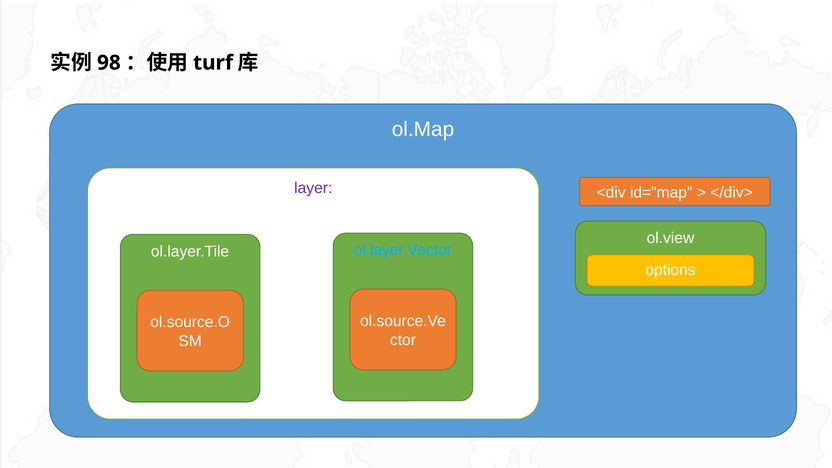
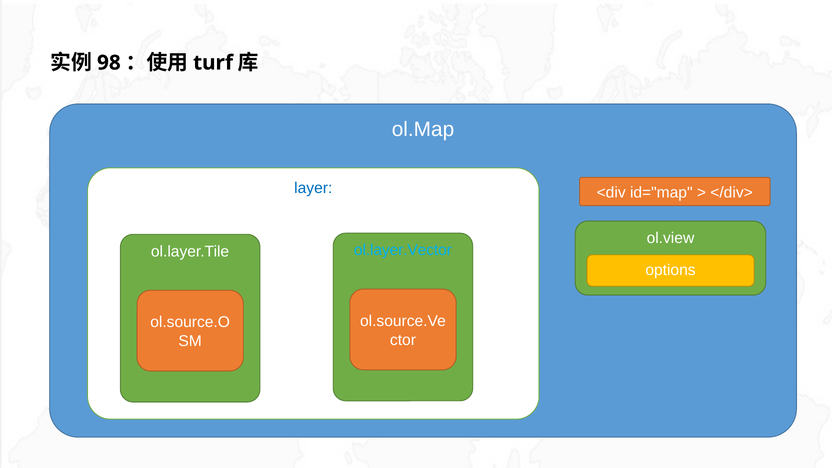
layer colour: purple -> blue
